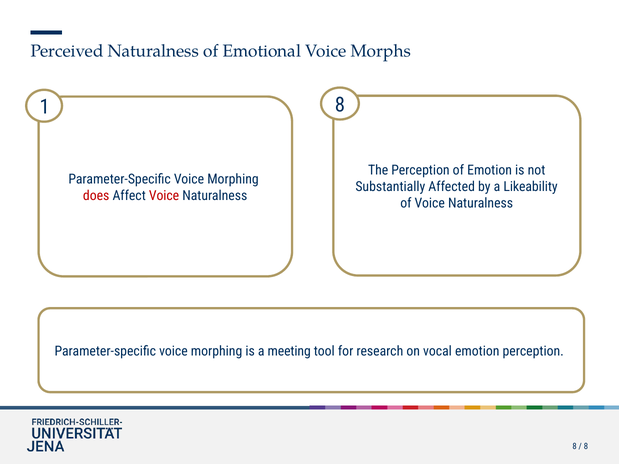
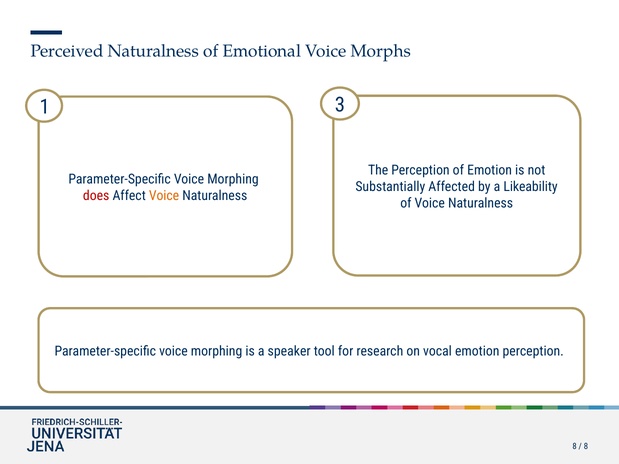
1 8: 8 -> 3
Voice at (164, 196) colour: red -> orange
meeting: meeting -> speaker
